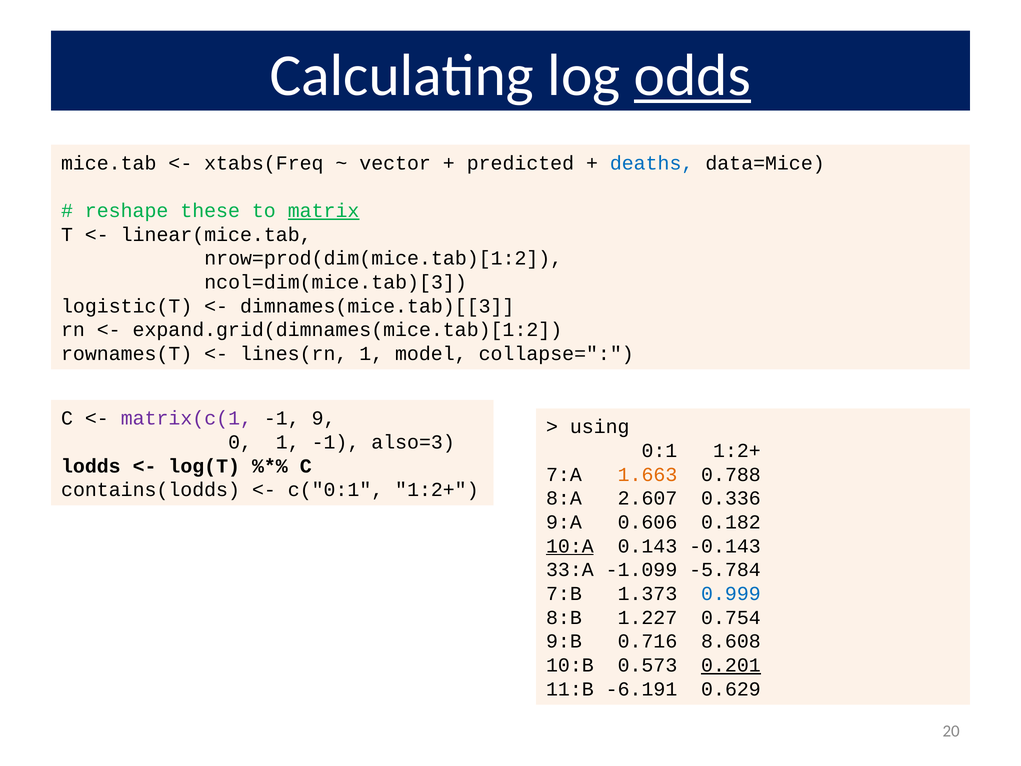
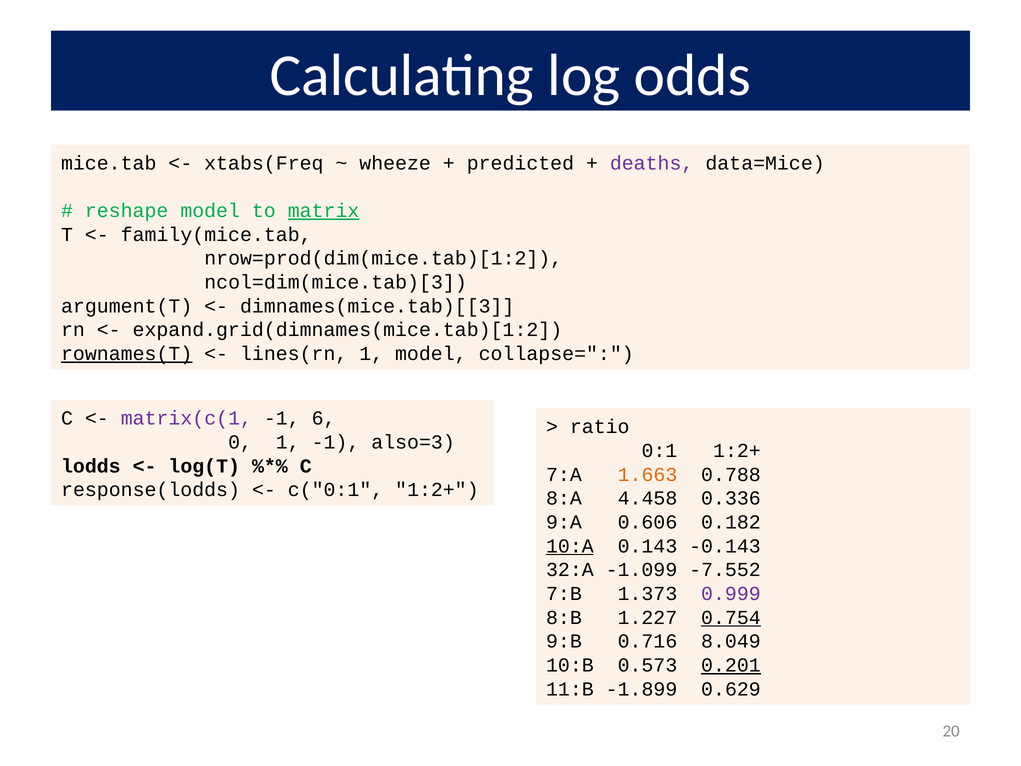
odds underline: present -> none
vector: vector -> wheeze
deaths colour: blue -> purple
reshape these: these -> model
linear(mice.tab: linear(mice.tab -> family(mice.tab
logistic(T: logistic(T -> argument(T
rownames(T underline: none -> present
9: 9 -> 6
using: using -> ratio
contains(lodds: contains(lodds -> response(lodds
2.607: 2.607 -> 4.458
33:A: 33:A -> 32:A
-5.784: -5.784 -> -7.552
0.999 colour: blue -> purple
0.754 underline: none -> present
8.608: 8.608 -> 8.049
-6.191: -6.191 -> -1.899
